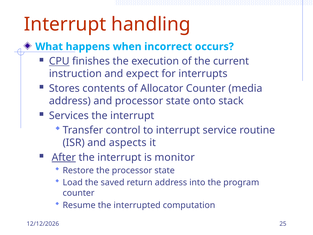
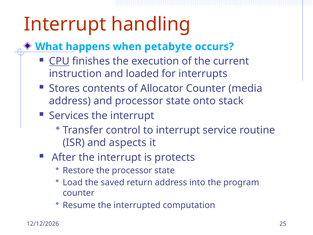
incorrect: incorrect -> petabyte
expect: expect -> loaded
After underline: present -> none
monitor: monitor -> protects
